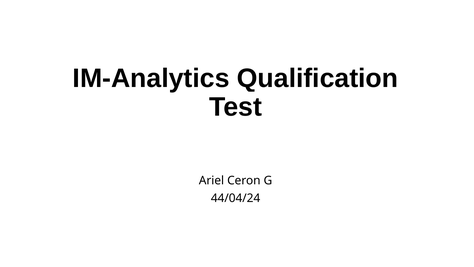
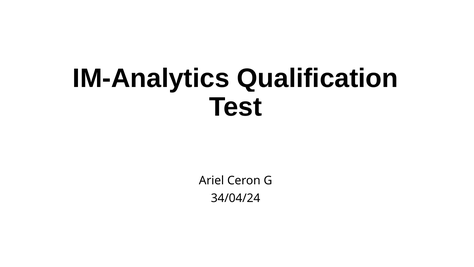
44/04/24: 44/04/24 -> 34/04/24
